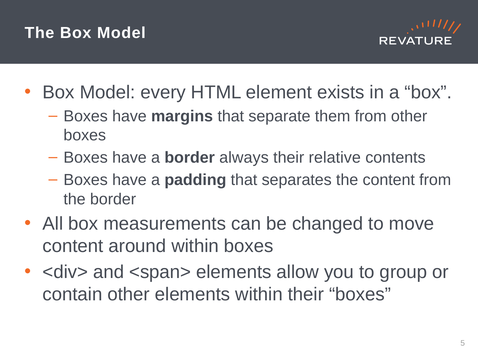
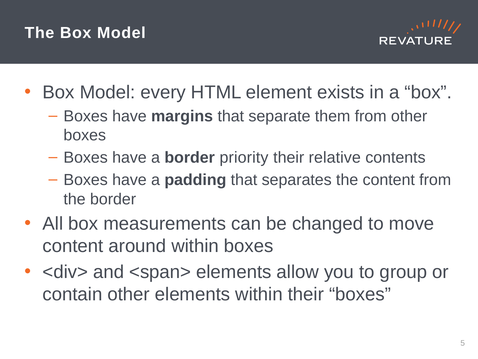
always: always -> priority
